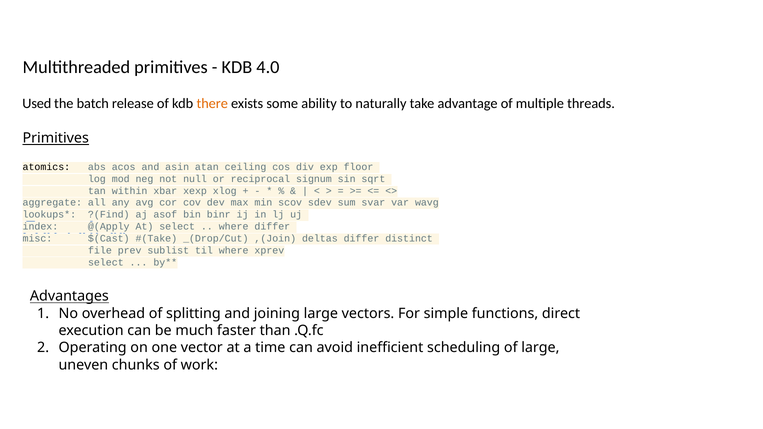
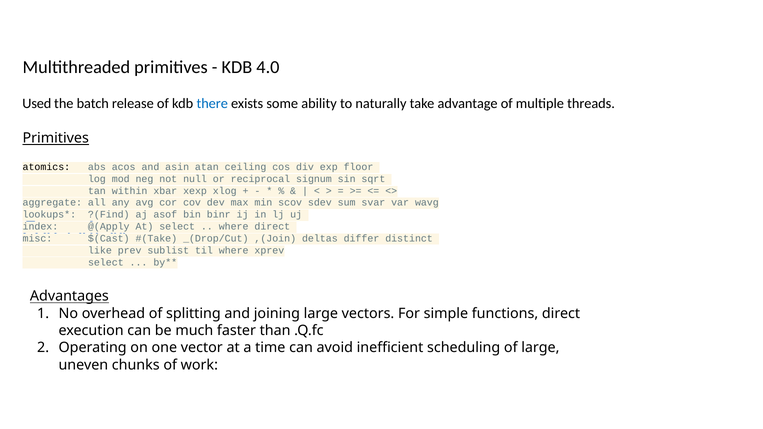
there colour: orange -> blue
where differ: differ -> direct
file: file -> like
